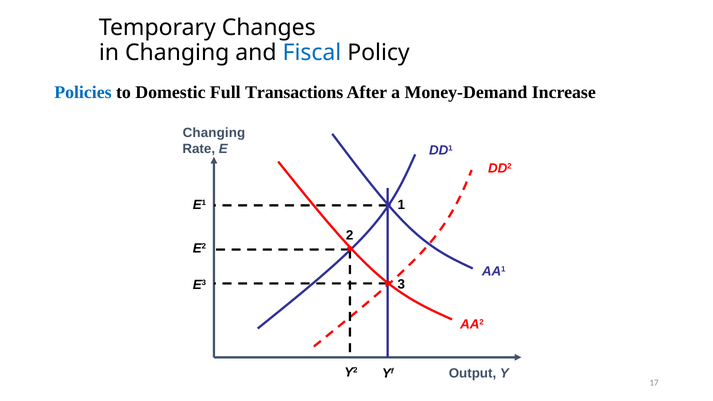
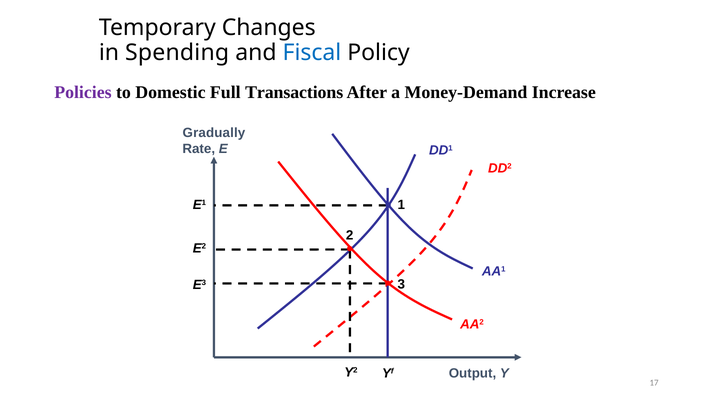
in Changing: Changing -> Spending
Policies colour: blue -> purple
Changing at (214, 133): Changing -> Gradually
